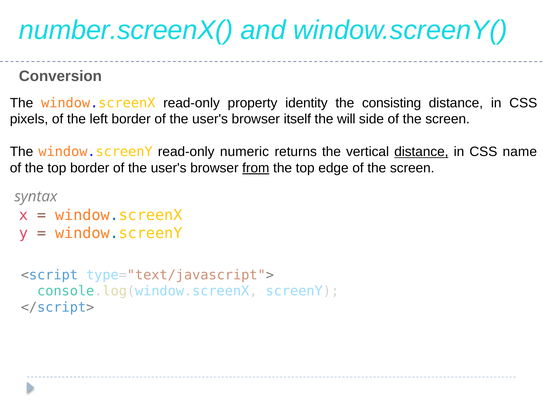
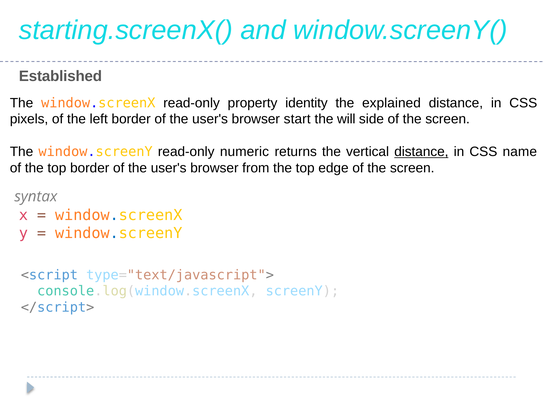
number.screenX(: number.screenX( -> starting.screenX(
Conversion: Conversion -> Established
consisting: consisting -> explained
itself: itself -> start
from underline: present -> none
